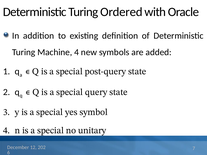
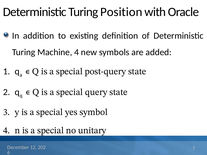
Ordered: Ordered -> Position
